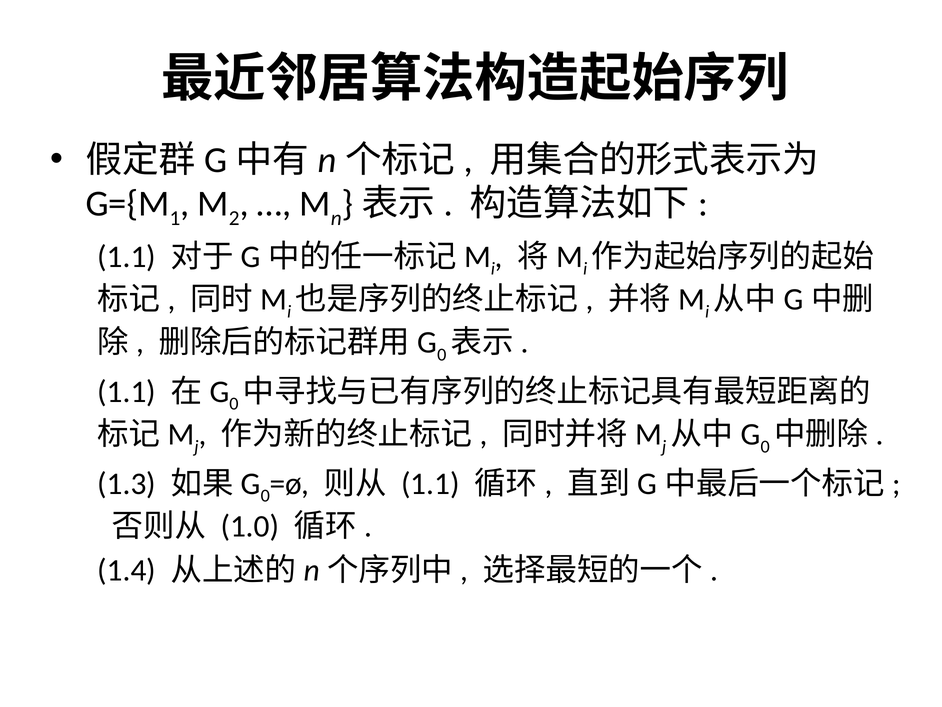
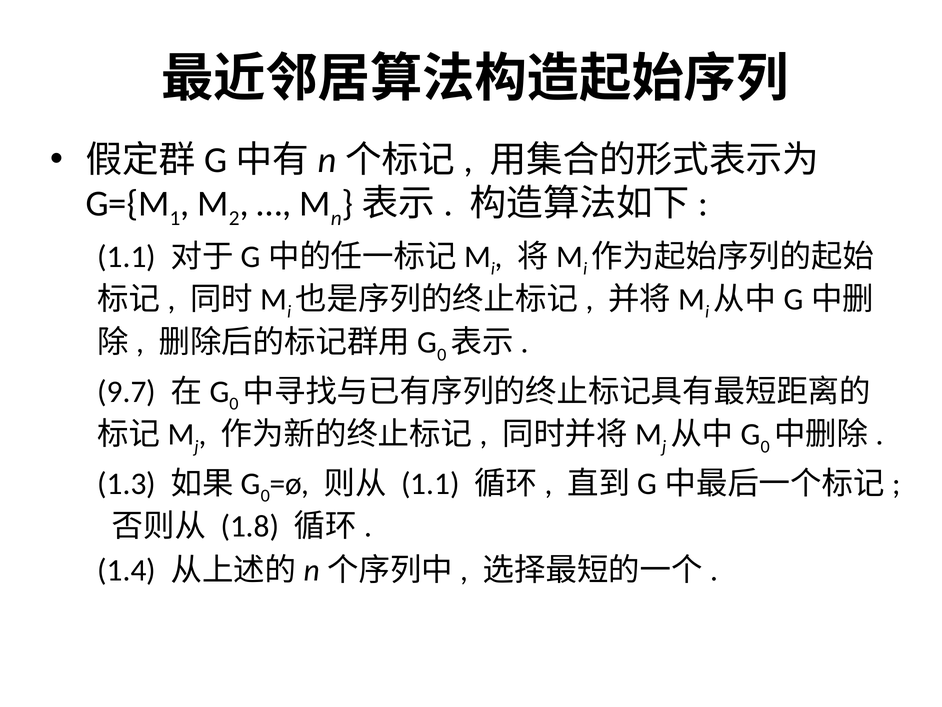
1.1 at (127, 391): 1.1 -> 9.7
1.0: 1.0 -> 1.8
